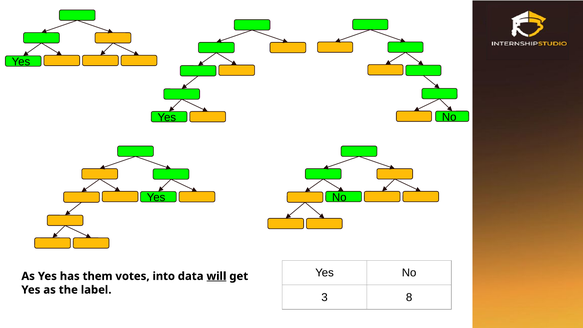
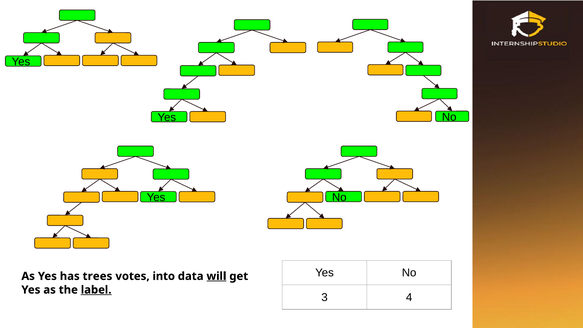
them: them -> trees
label underline: none -> present
8: 8 -> 4
